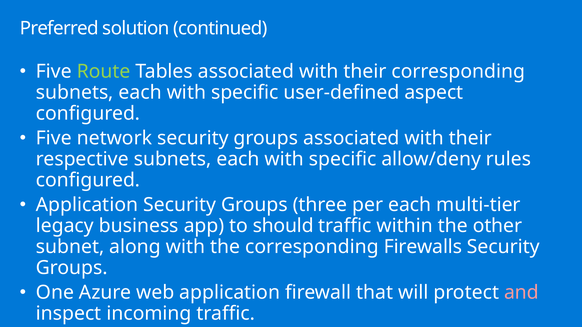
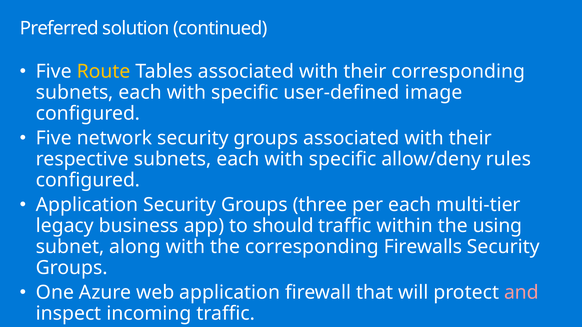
Route colour: light green -> yellow
aspect: aspect -> image
other: other -> using
